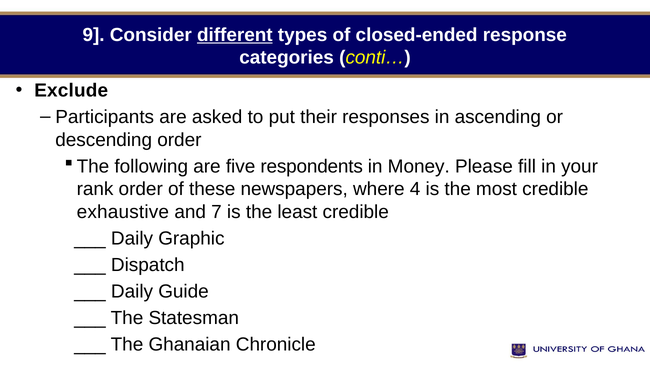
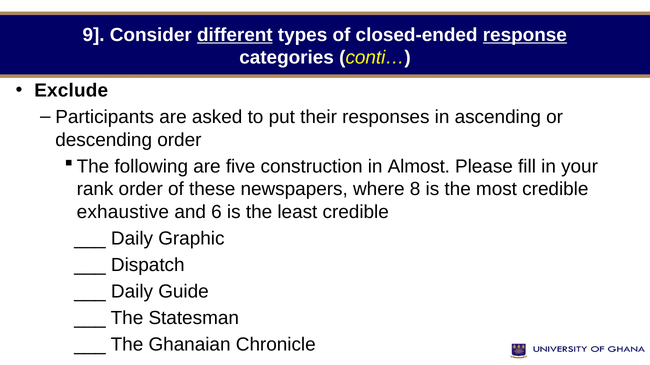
response underline: none -> present
respondents: respondents -> construction
Money: Money -> Almost
4: 4 -> 8
7: 7 -> 6
